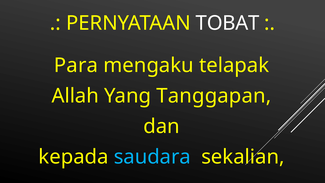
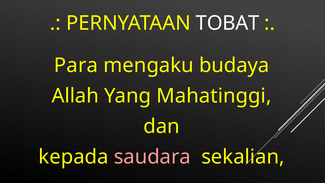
telapak: telapak -> budaya
Tanggapan: Tanggapan -> Mahatinggi
saudara colour: light blue -> pink
